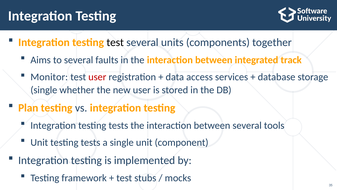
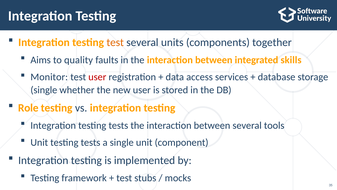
test at (115, 42) colour: black -> orange
to several: several -> quality
track: track -> skills
Plan: Plan -> Role
